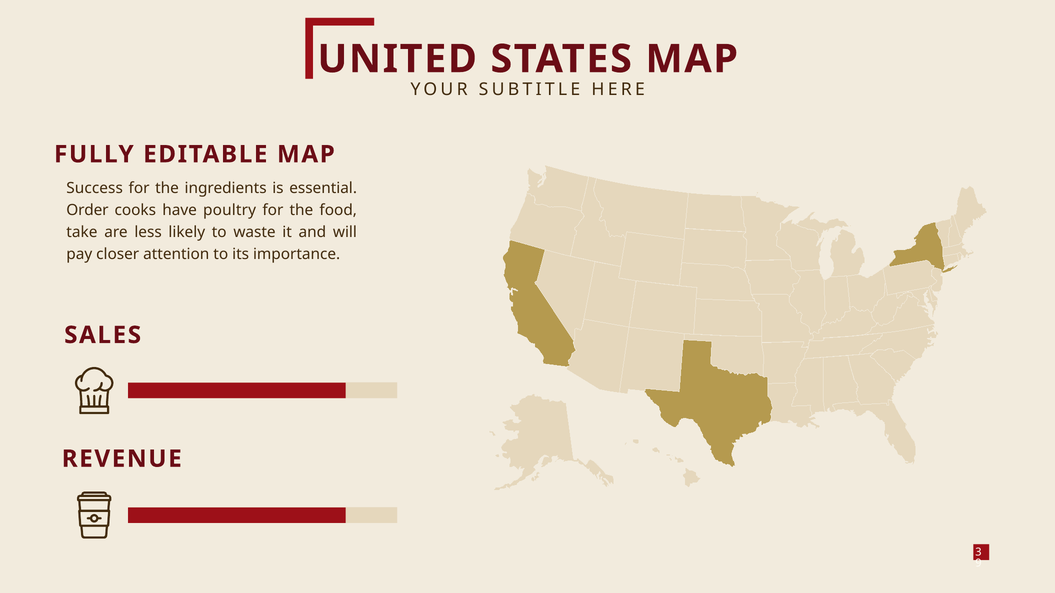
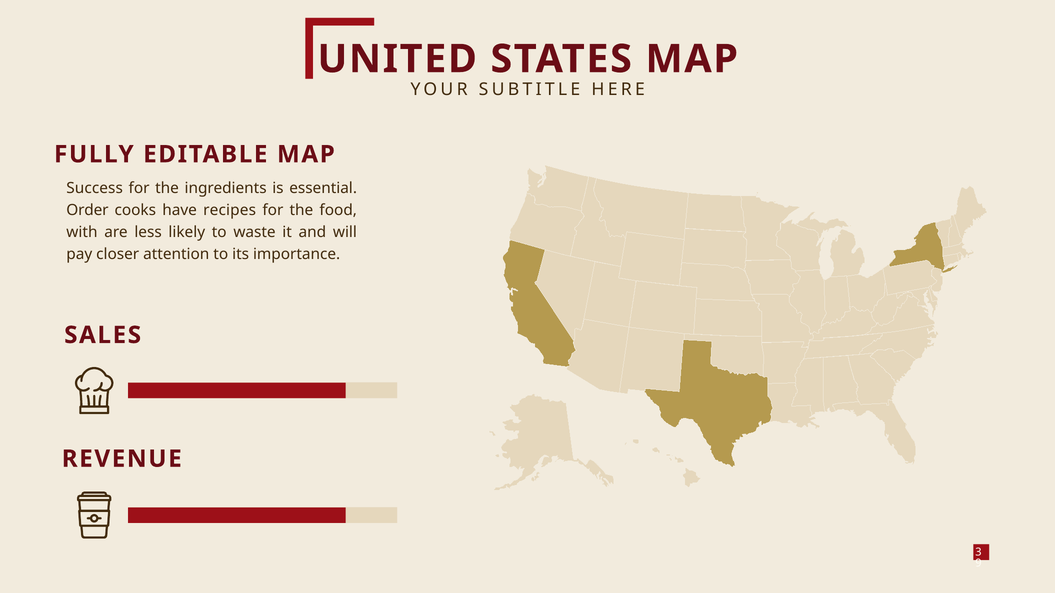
poultry: poultry -> recipes
take: take -> with
